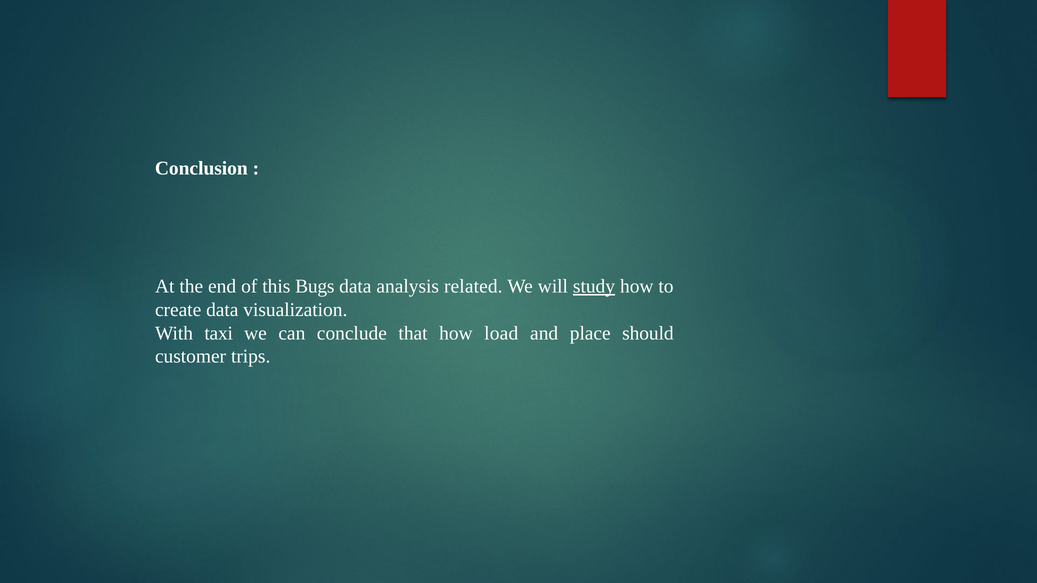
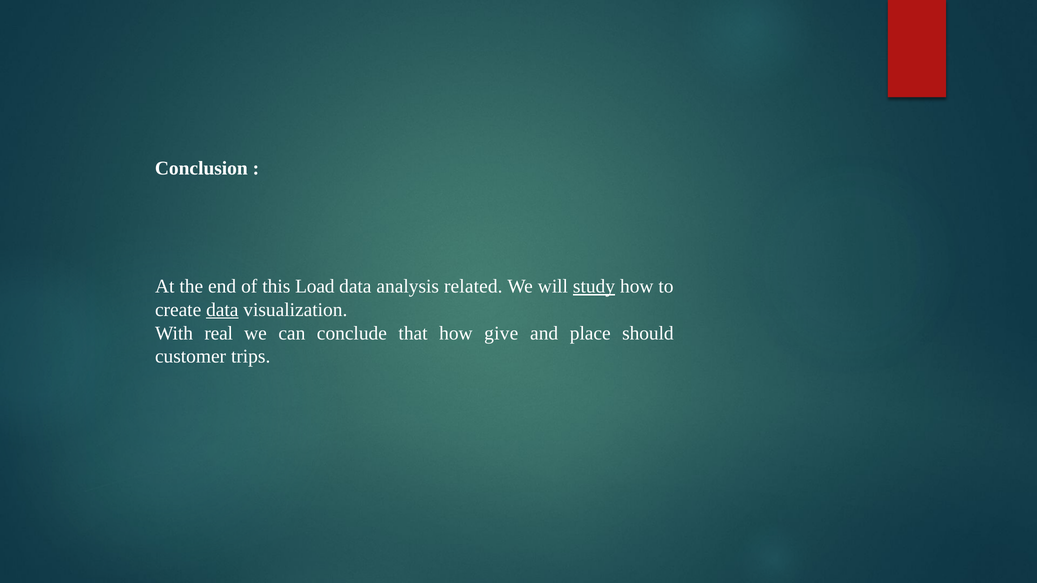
Bugs: Bugs -> Load
data at (222, 310) underline: none -> present
taxi: taxi -> real
load: load -> give
